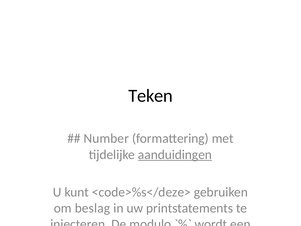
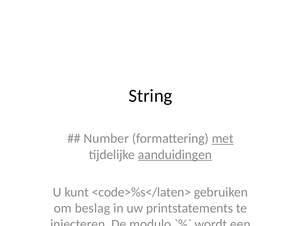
Teken: Teken -> String
met underline: none -> present
<code>%s</deze>: <code>%s</deze> -> <code>%s</laten>
